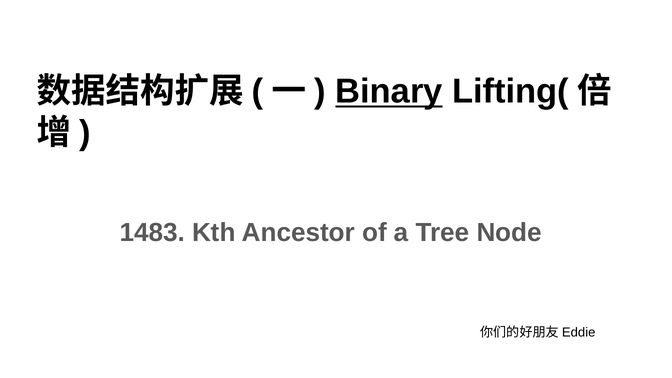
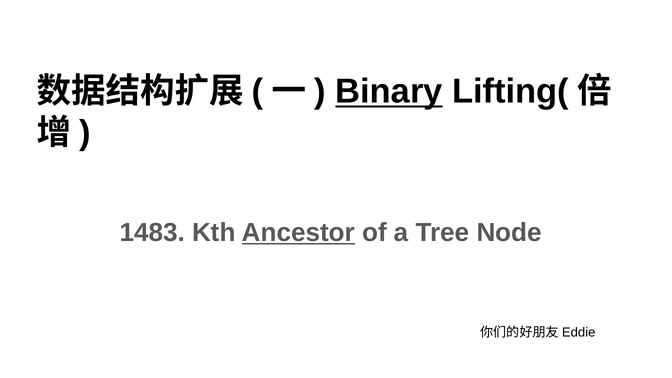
Ancestor underline: none -> present
